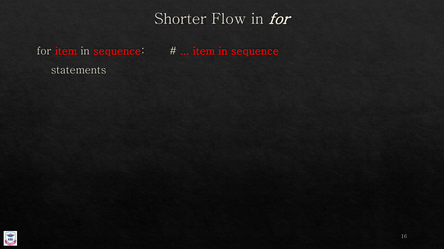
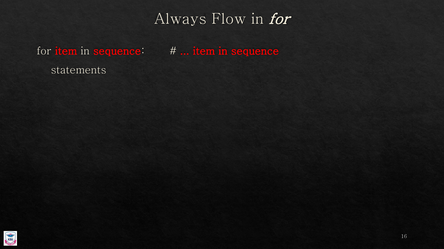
Shorter: Shorter -> Always
